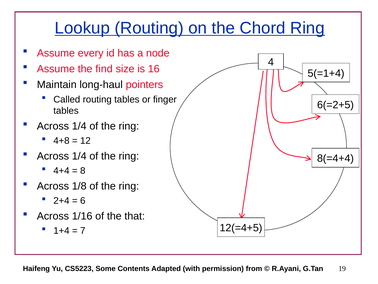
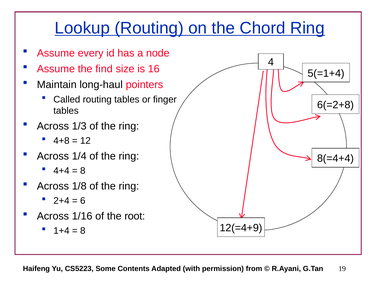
6(=2+5: 6(=2+5 -> 6(=2+8
1/4 at (79, 126): 1/4 -> 1/3
that: that -> root
12(=4+5: 12(=4+5 -> 12(=4+9
7 at (83, 230): 7 -> 8
